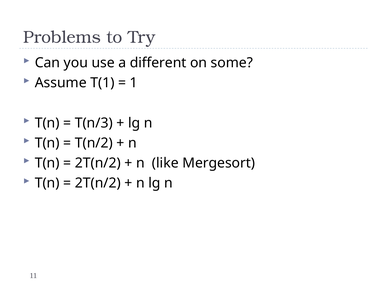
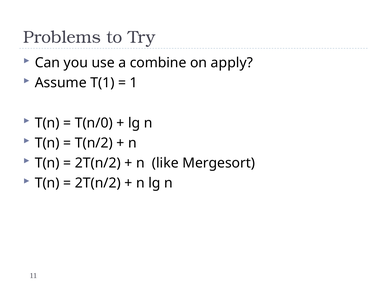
different: different -> combine
some: some -> apply
T(n/3: T(n/3 -> T(n/0
